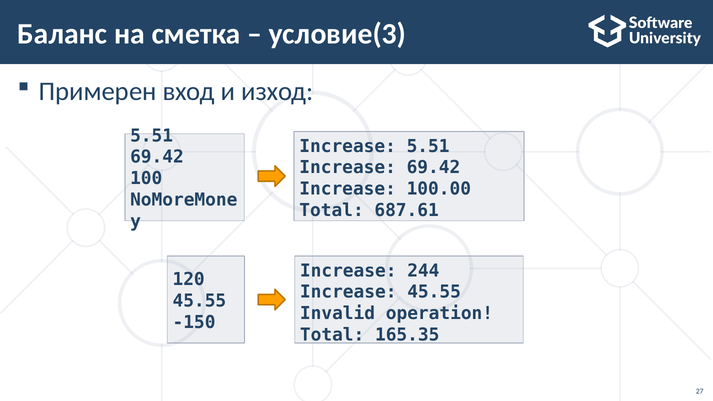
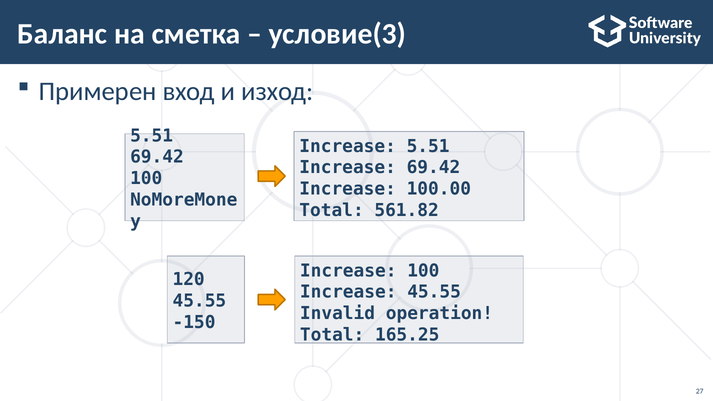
687.61: 687.61 -> 561.82
Increase 244: 244 -> 100
165.35: 165.35 -> 165.25
